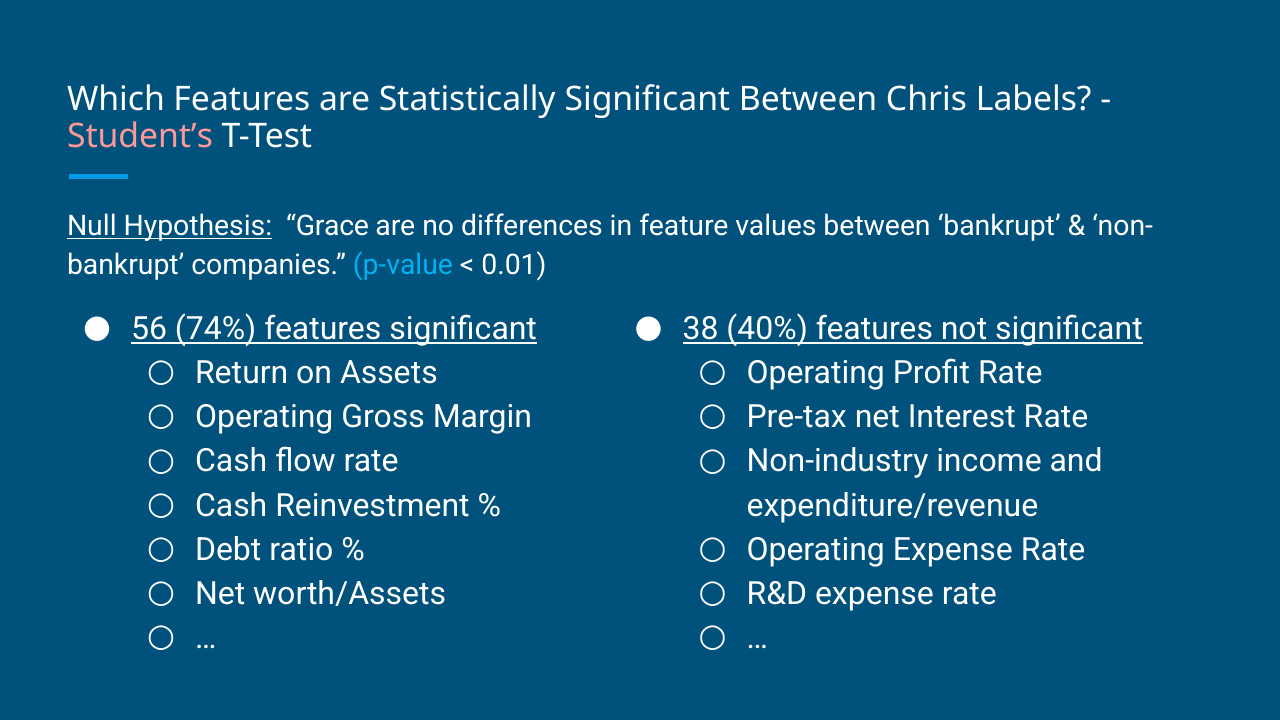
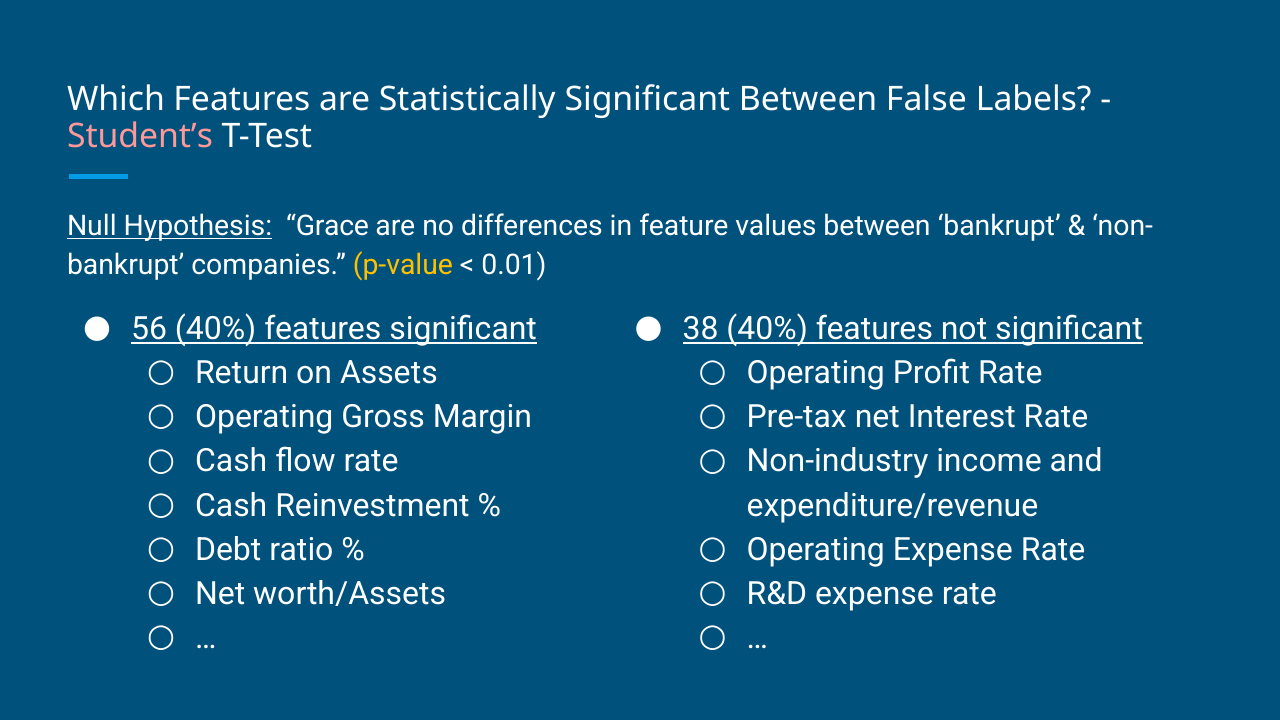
Chris: Chris -> False
p-value colour: light blue -> yellow
56 74%: 74% -> 40%
